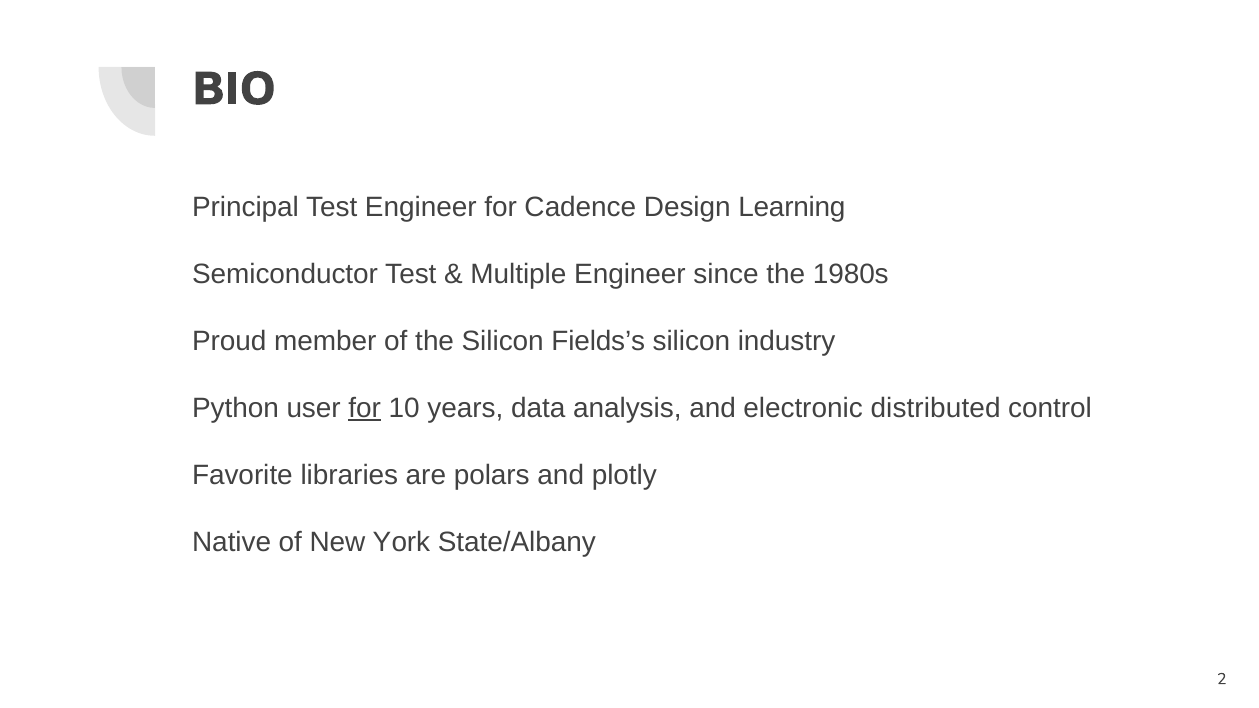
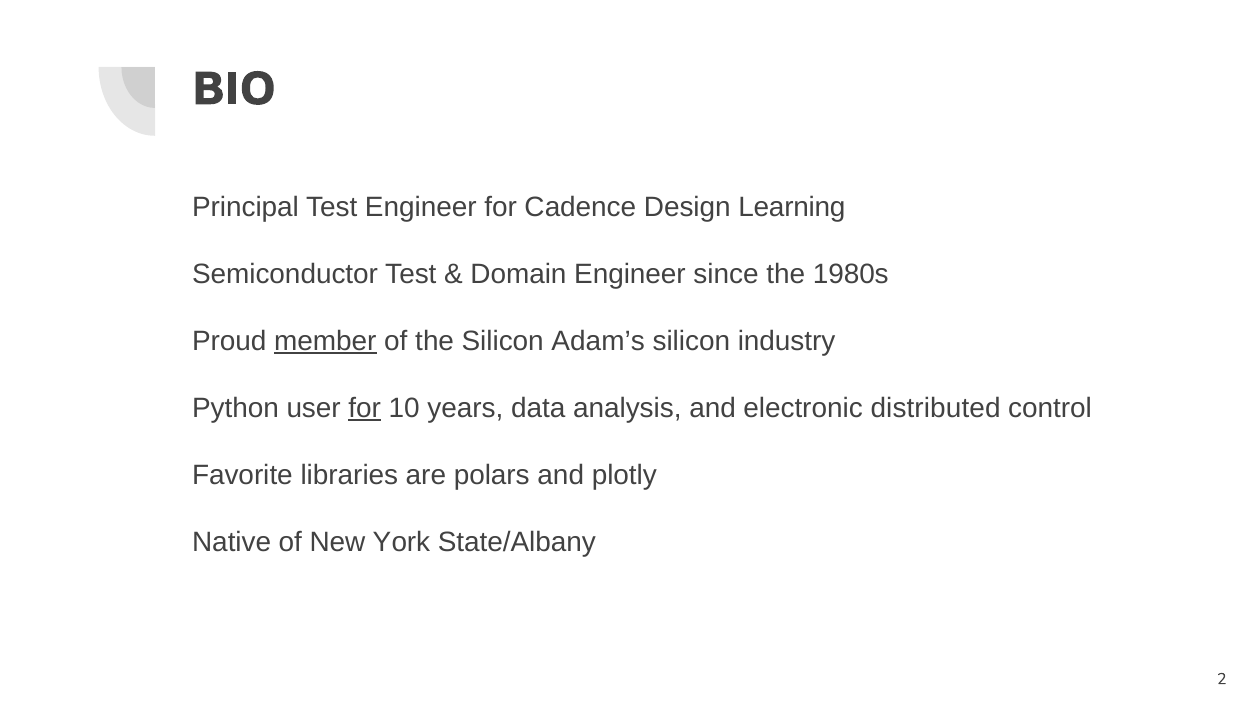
Multiple: Multiple -> Domain
member underline: none -> present
Fields’s: Fields’s -> Adam’s
